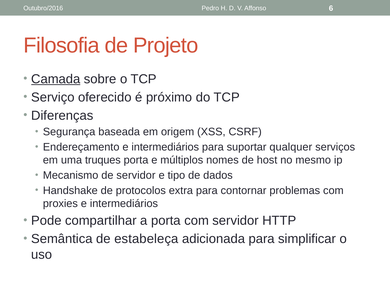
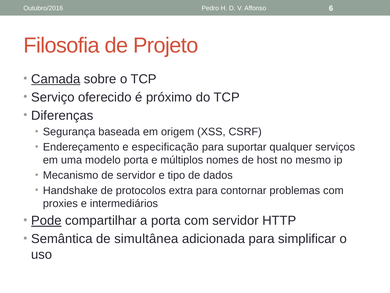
Endereçamento e intermediários: intermediários -> especificação
truques: truques -> modelo
Pode underline: none -> present
estabeleça: estabeleça -> simultânea
